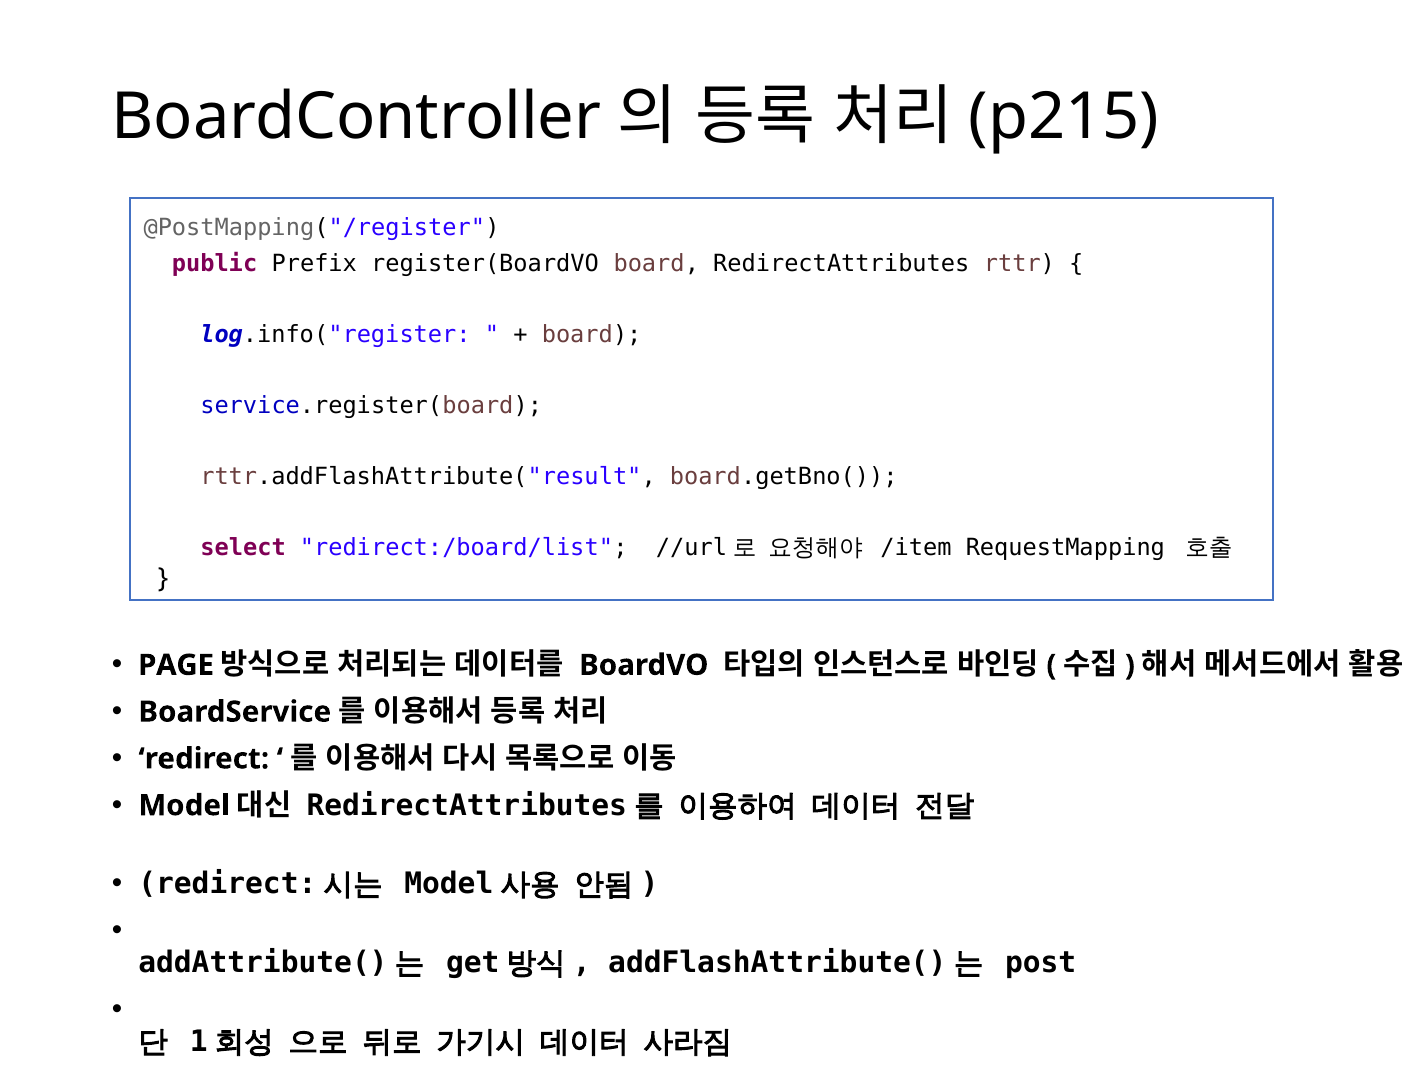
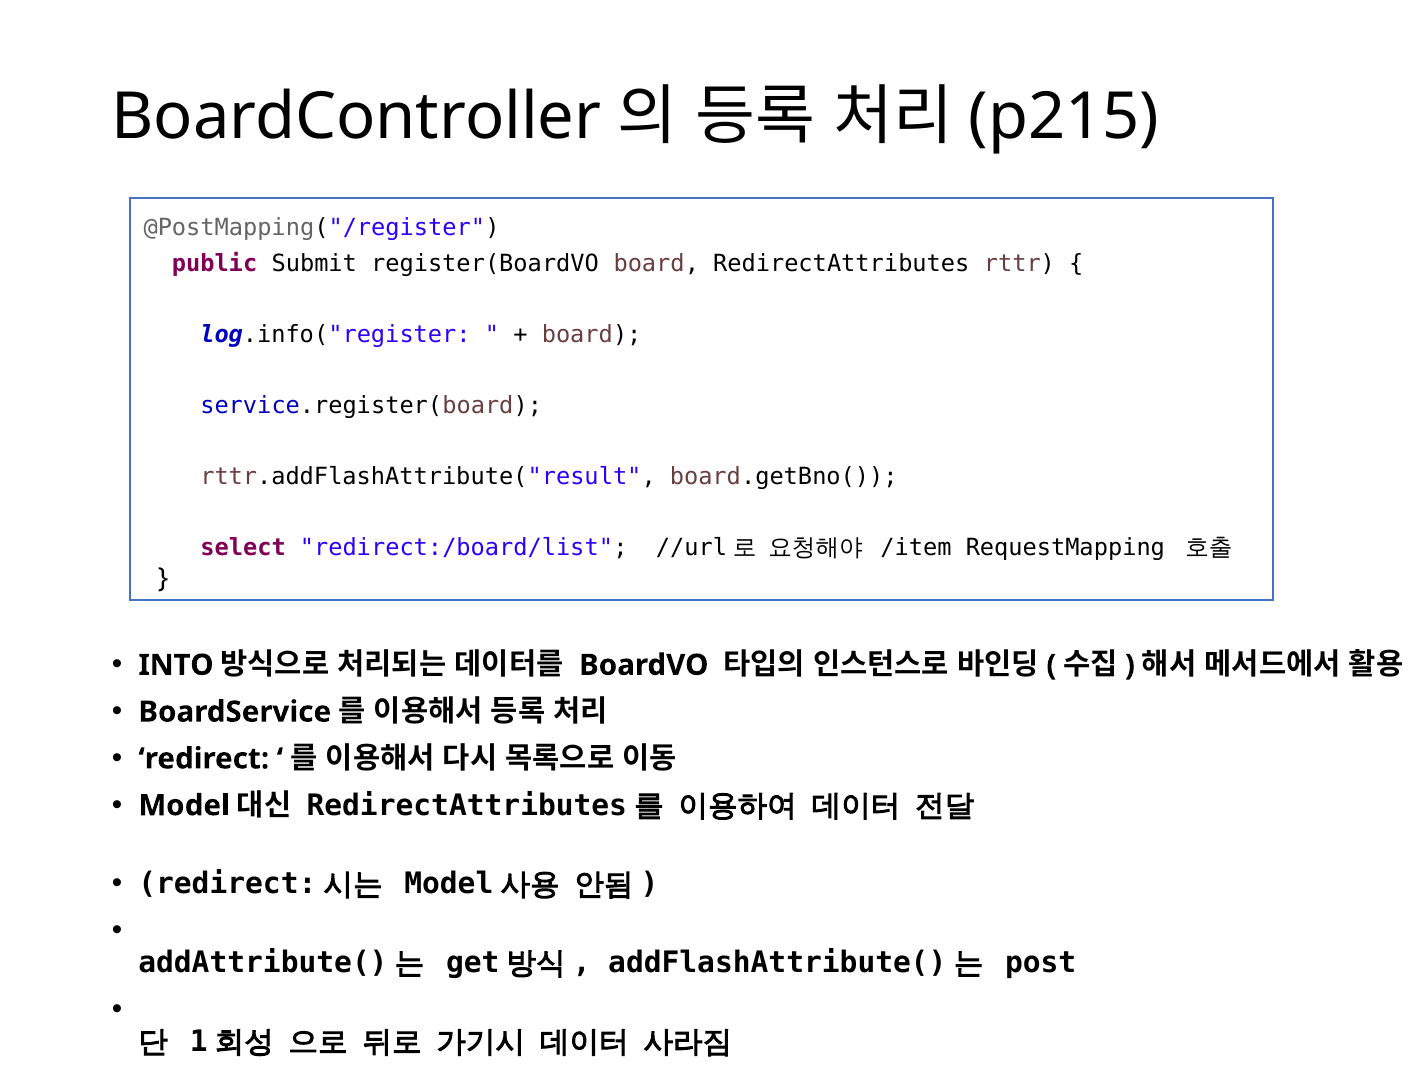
Prefix: Prefix -> Submit
PAGE: PAGE -> INTO
